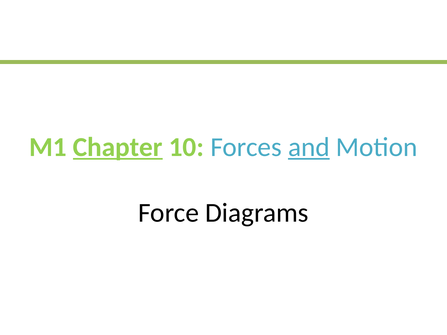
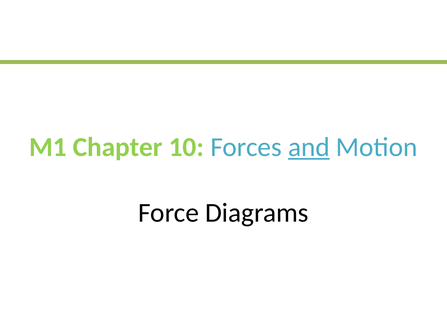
Chapter underline: present -> none
